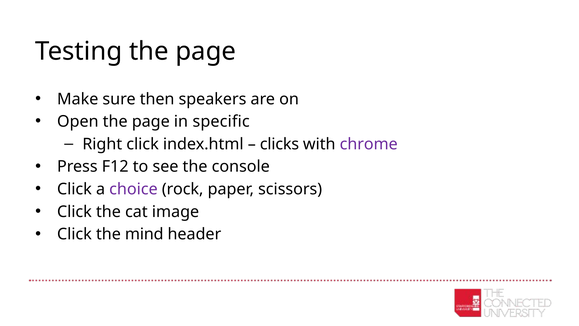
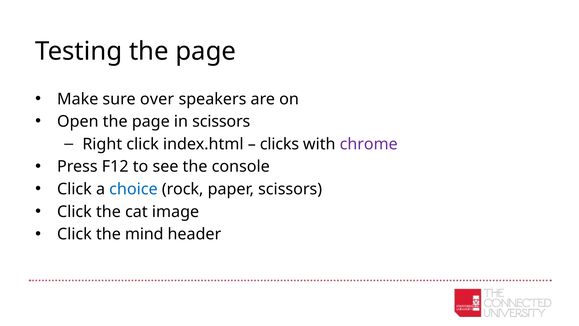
then: then -> over
in specific: specific -> scissors
choice colour: purple -> blue
